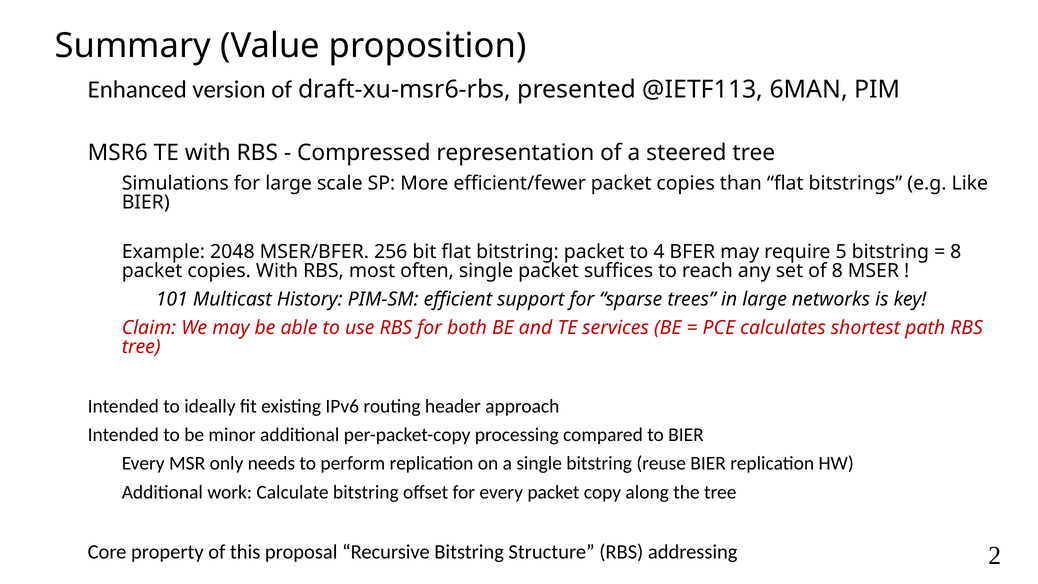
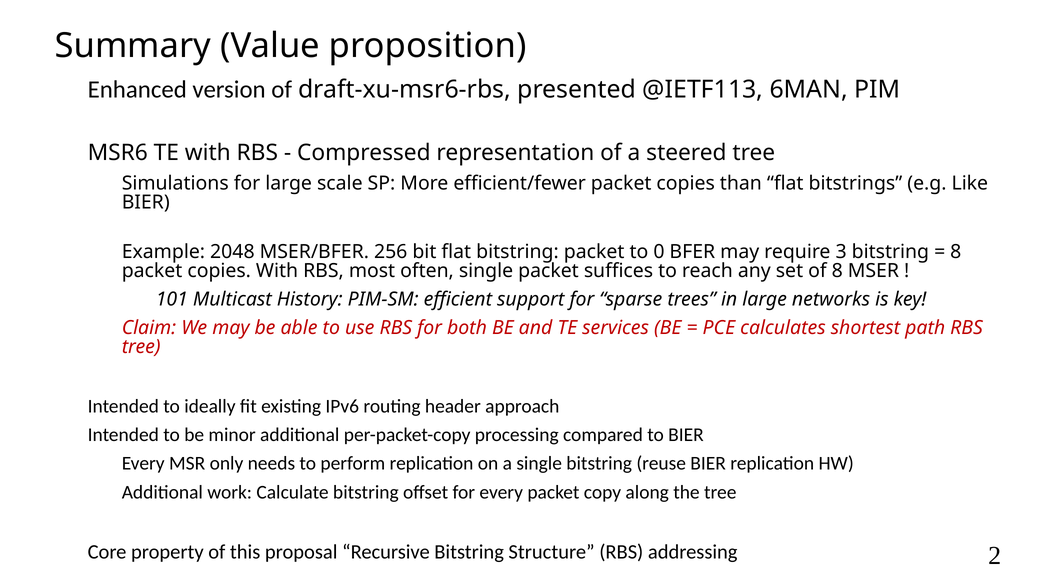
4: 4 -> 0
5: 5 -> 3
